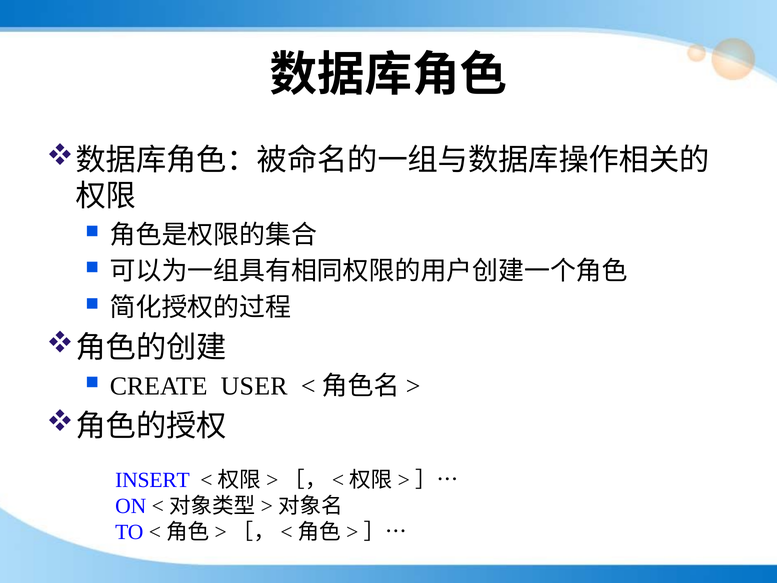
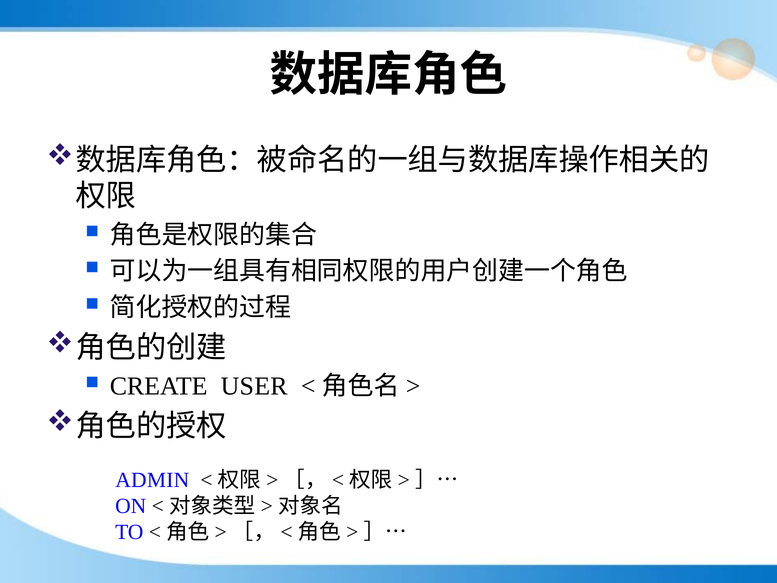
INSERT: INSERT -> ADMIN
